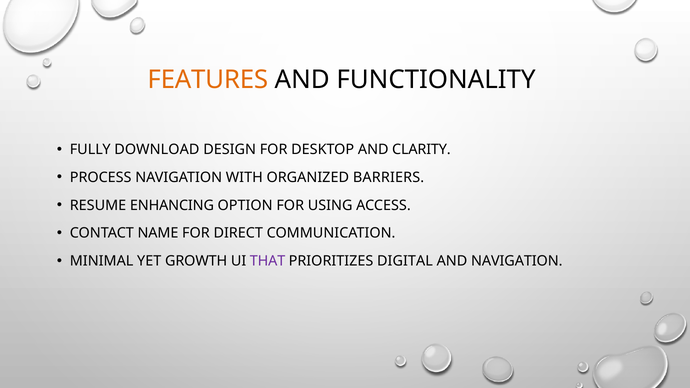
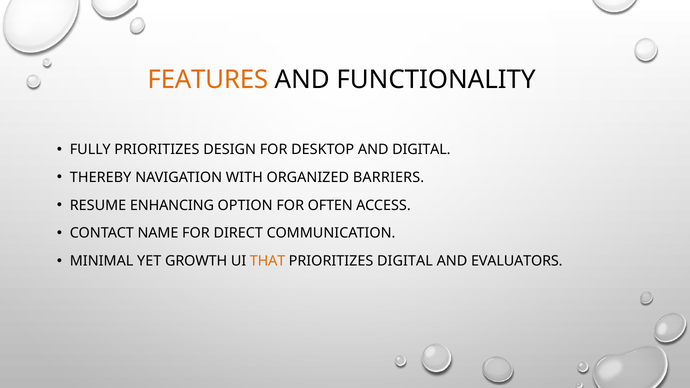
FULLY DOWNLOAD: DOWNLOAD -> PRIORITIZES
AND CLARITY: CLARITY -> DIGITAL
PROCESS: PROCESS -> THEREBY
USING: USING -> OFTEN
THAT colour: purple -> orange
AND NAVIGATION: NAVIGATION -> EVALUATORS
